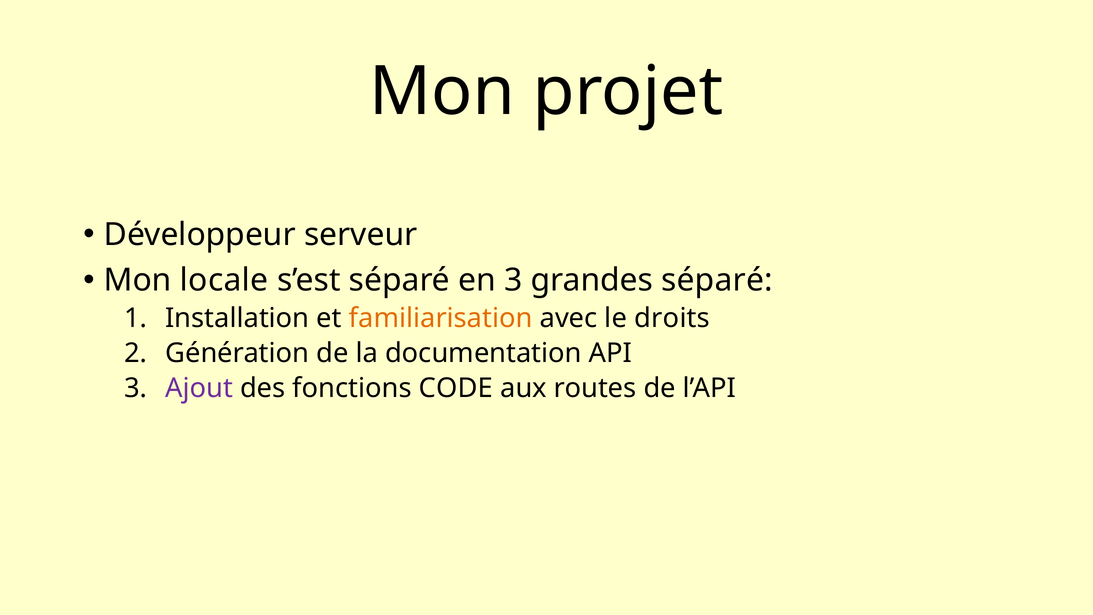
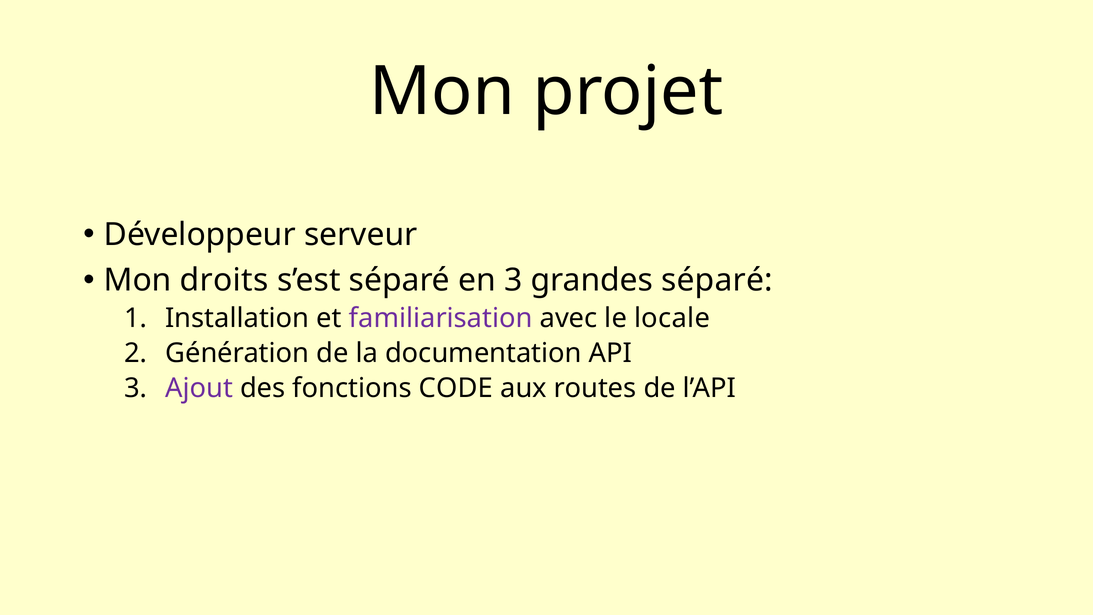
locale: locale -> droits
familiarisation colour: orange -> purple
droits: droits -> locale
